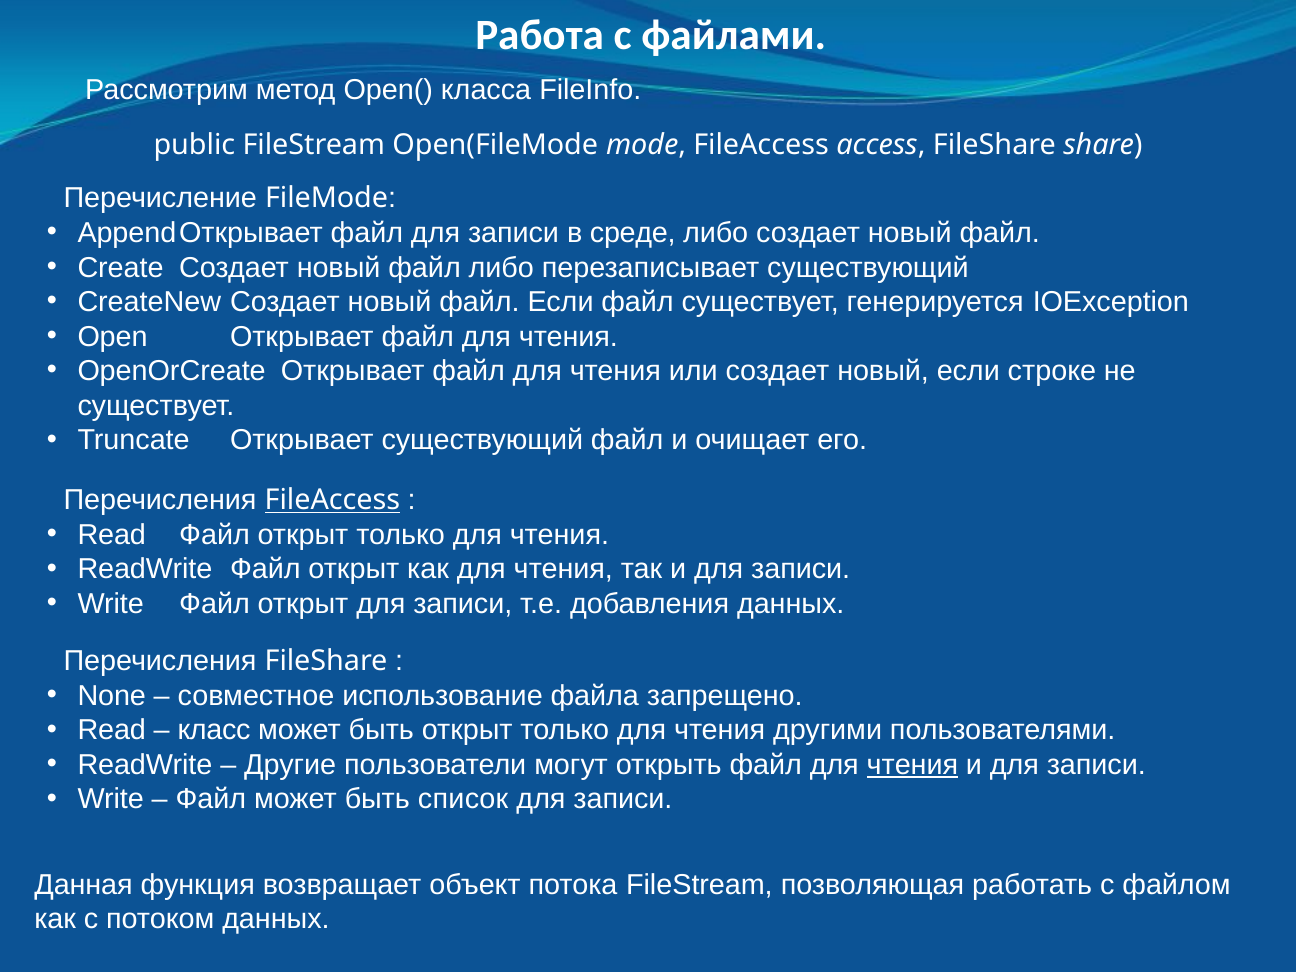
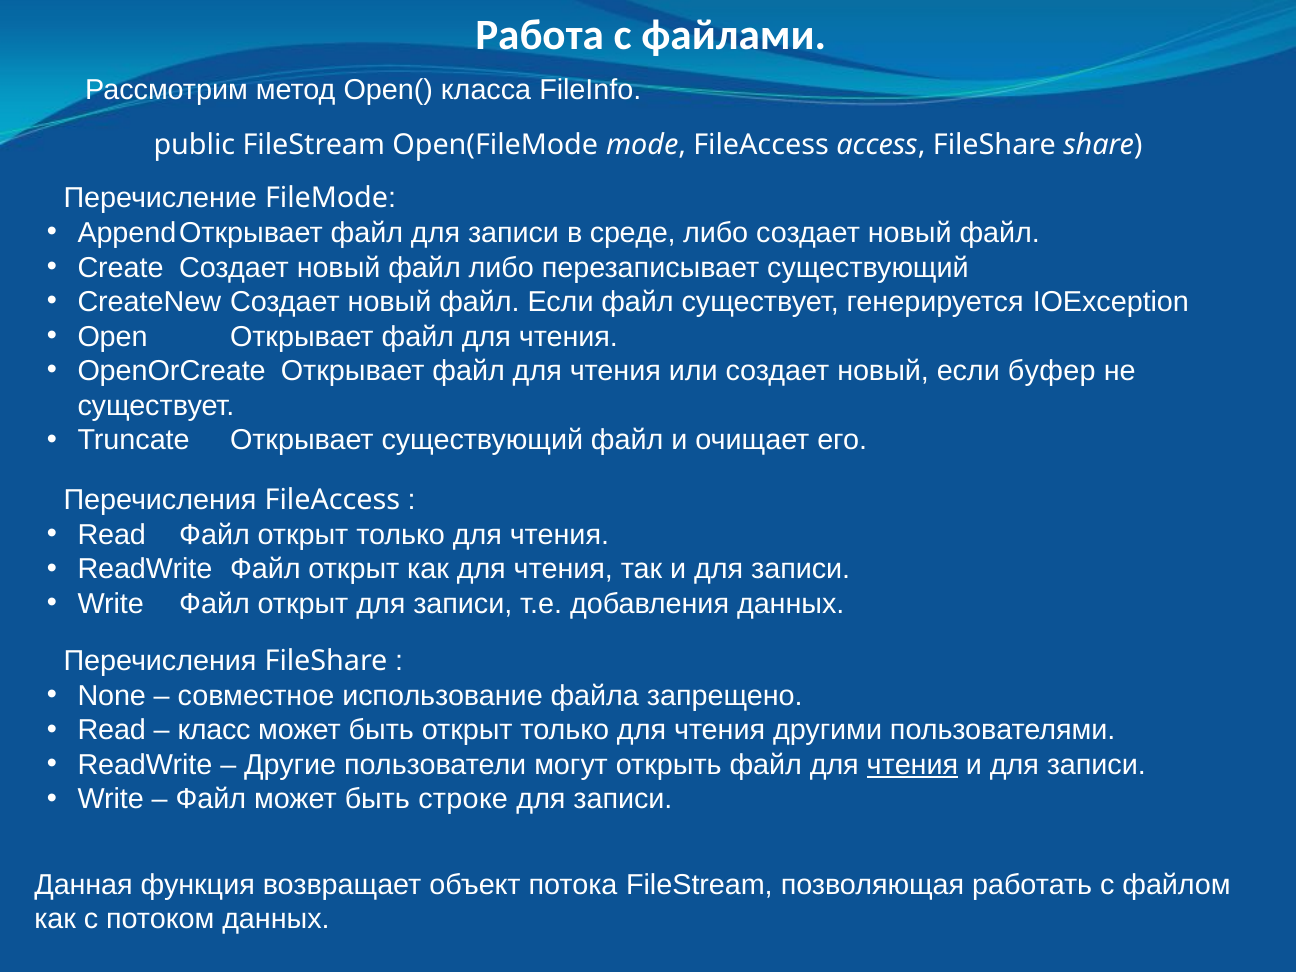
строке: строке -> буфер
FileAccess at (332, 500) underline: present -> none
список: список -> строке
